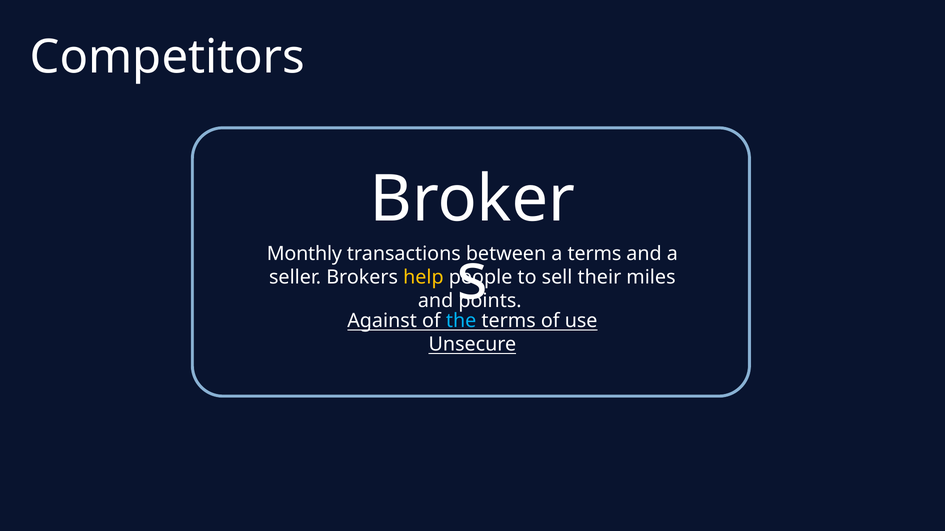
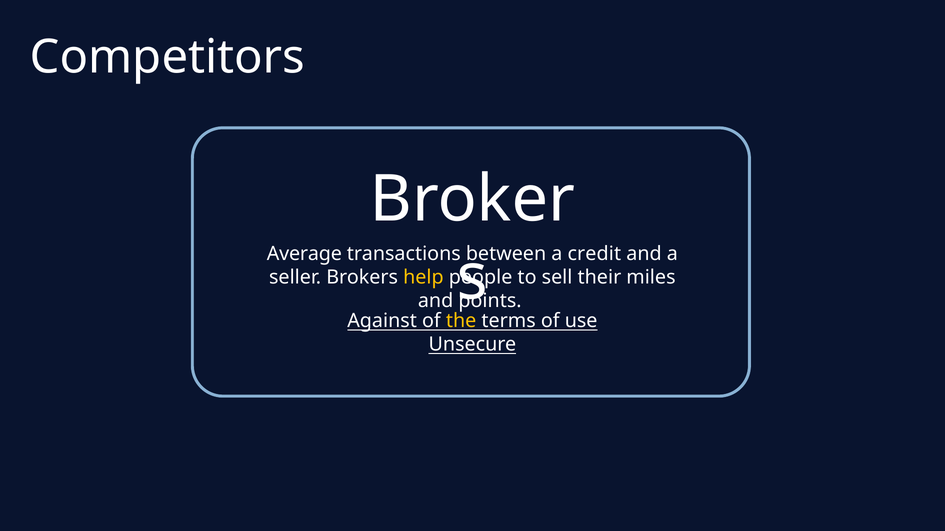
Monthly: Monthly -> Average
a terms: terms -> credit
the colour: light blue -> yellow
